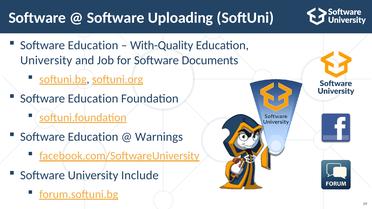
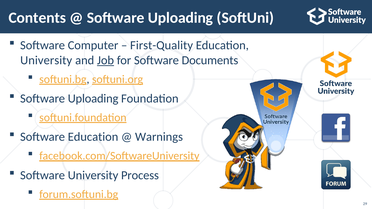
Software at (37, 18): Software -> Contents
Education at (93, 45): Education -> Computer
With-Quality: With-Quality -> First-Quality
Job underline: none -> present
Education at (93, 99): Education -> Uploading
Include: Include -> Process
